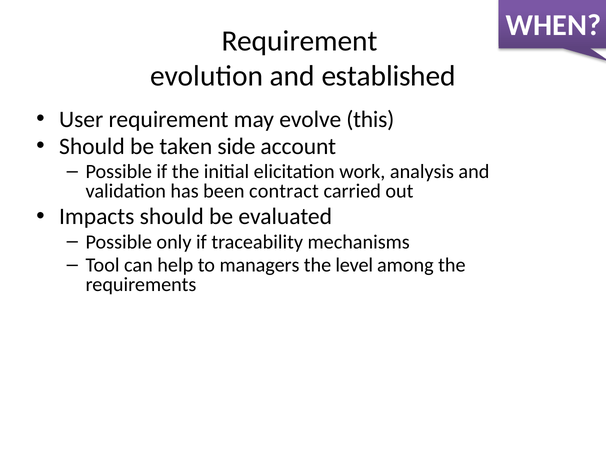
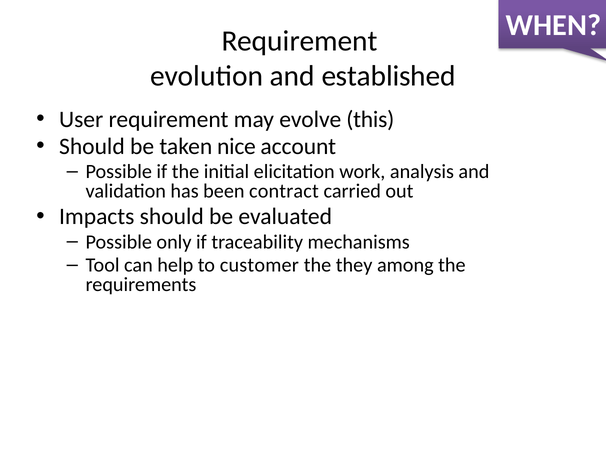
side: side -> nice
managers: managers -> customer
level: level -> they
